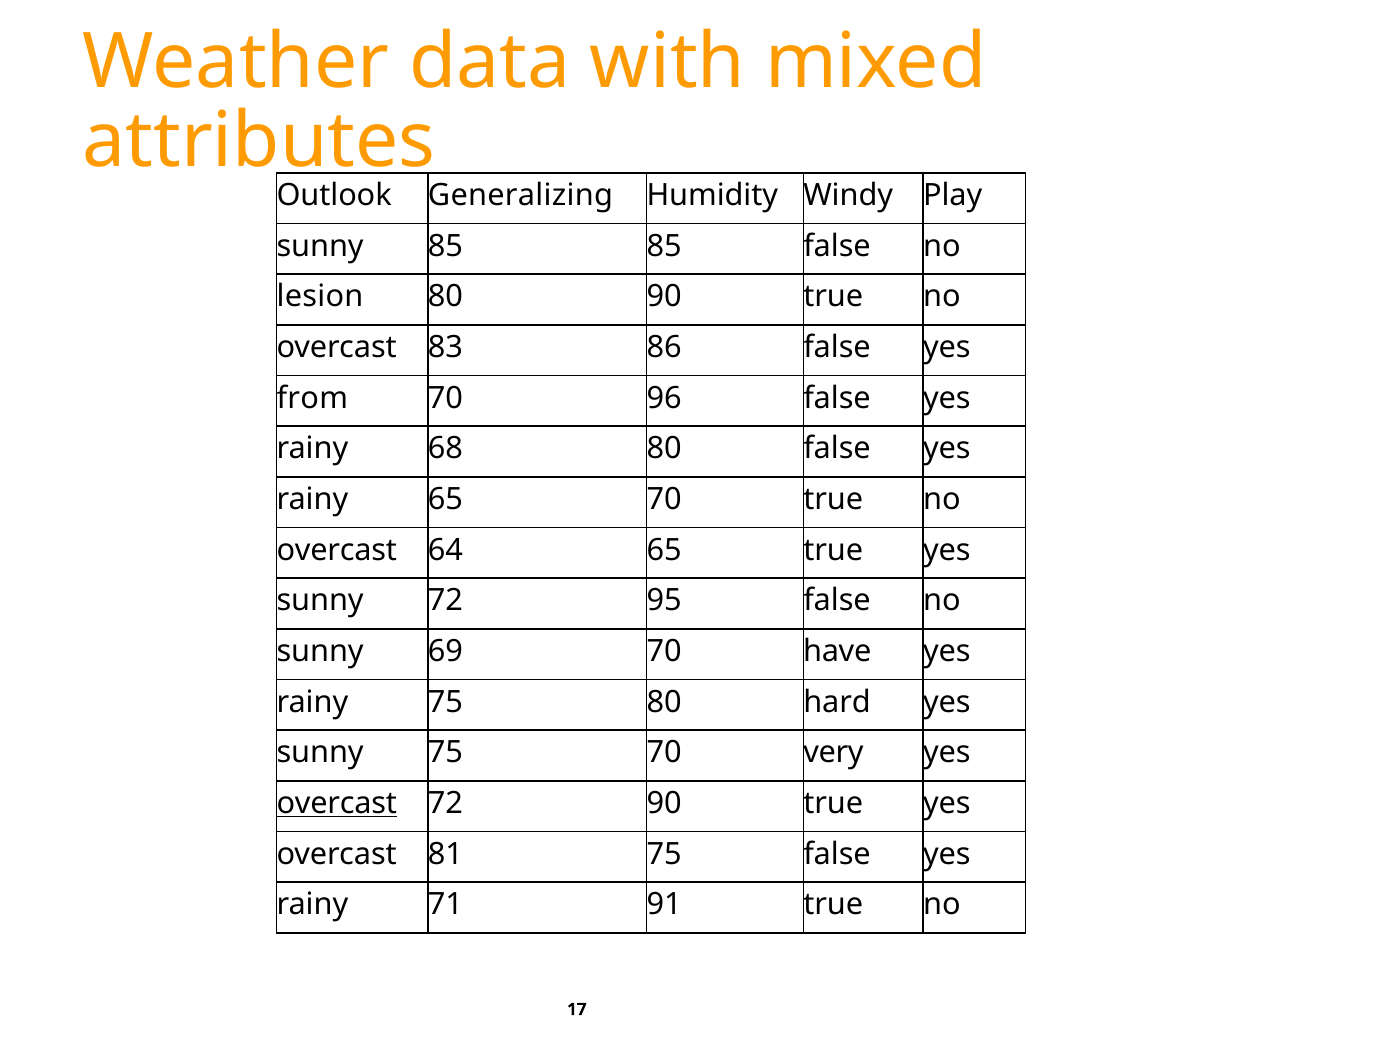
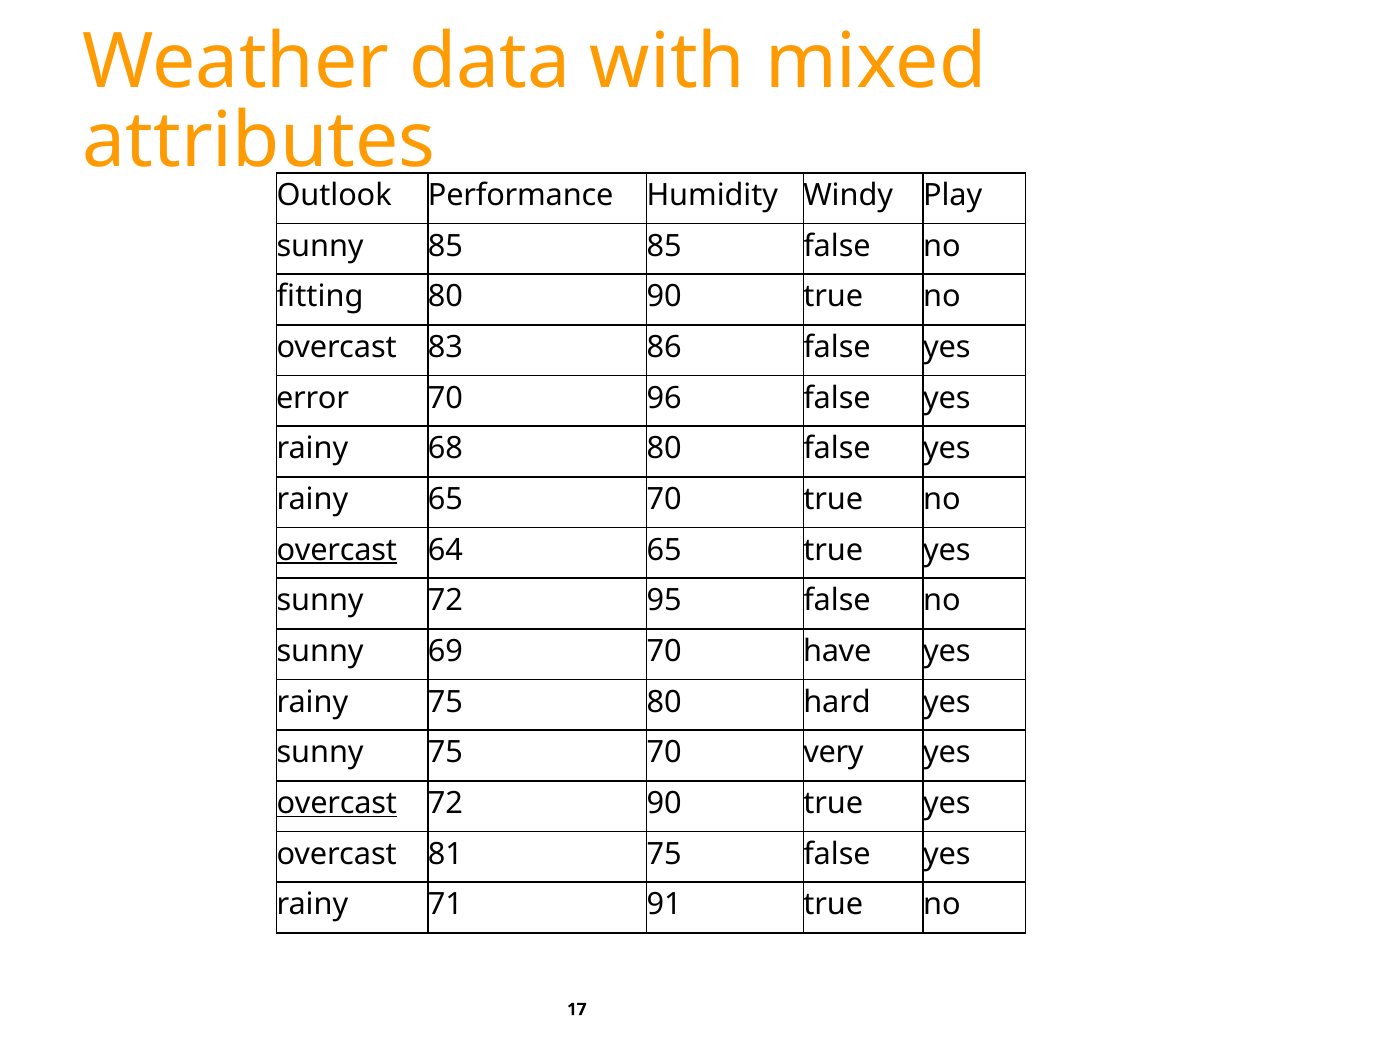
Generalizing: Generalizing -> Performance
lesion: lesion -> fitting
from: from -> error
overcast at (337, 550) underline: none -> present
